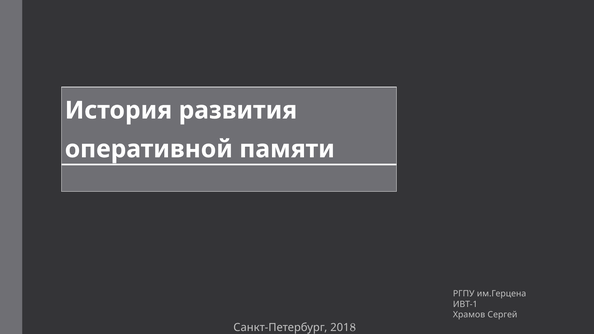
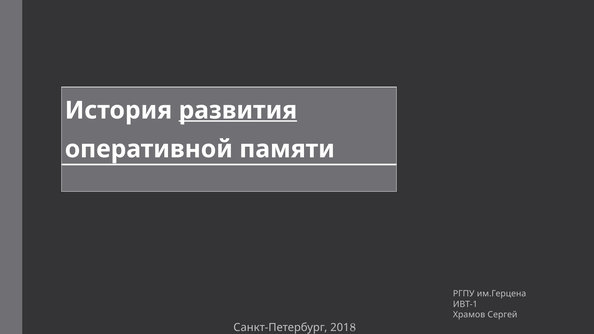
развития underline: none -> present
